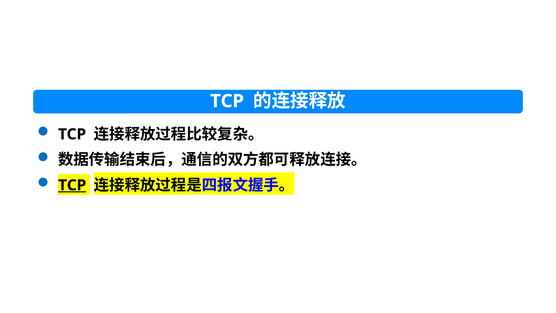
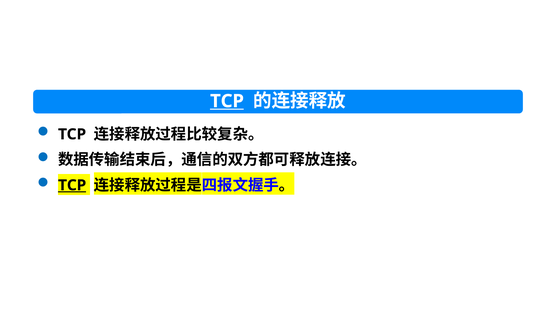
TCP at (227, 101) underline: none -> present
